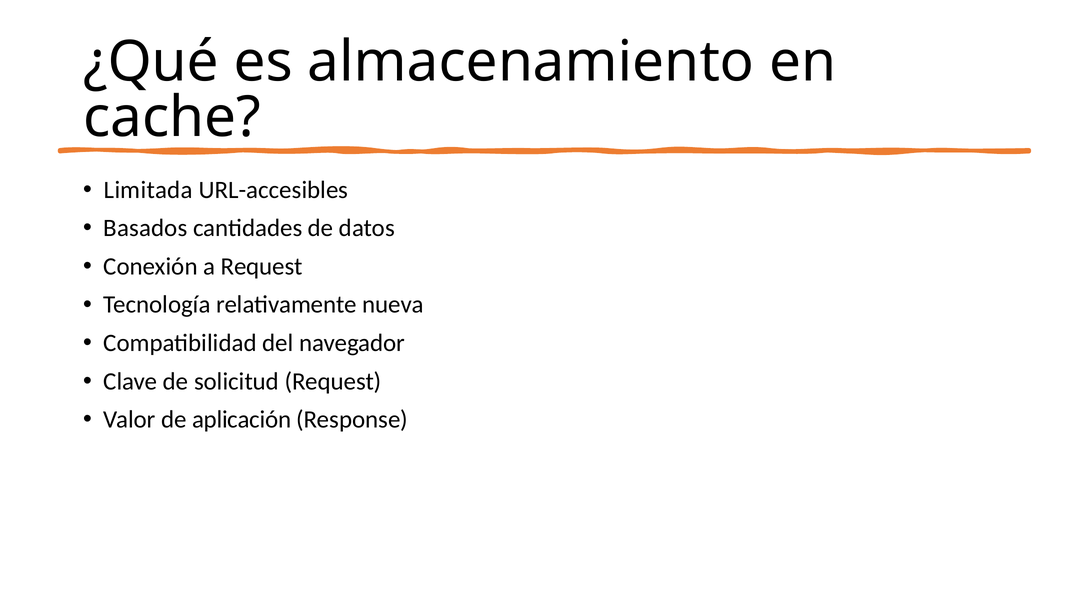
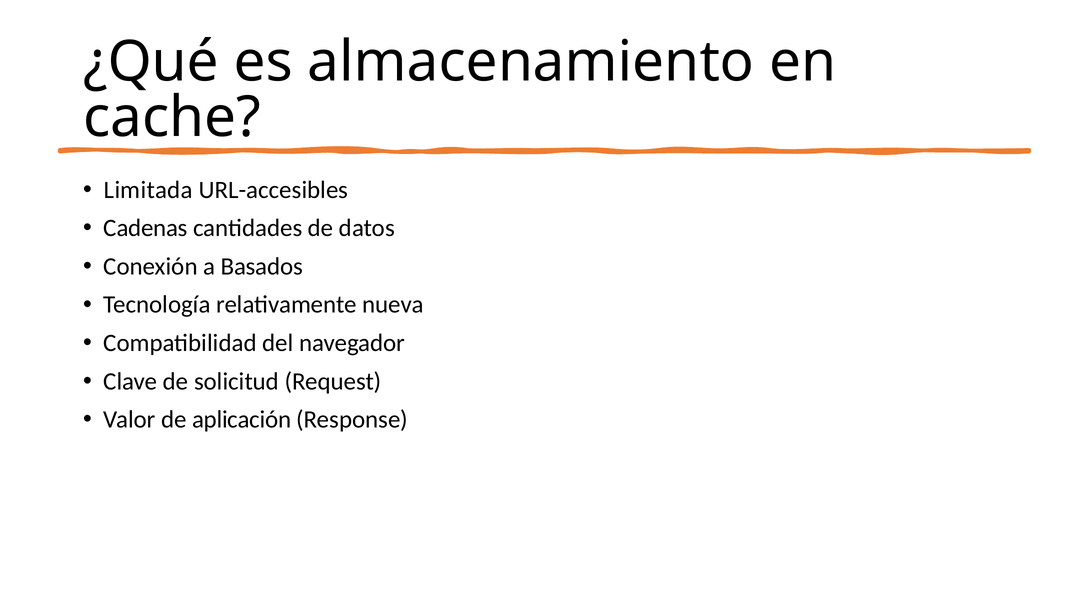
Basados: Basados -> Cadenas
a Request: Request -> Basados
